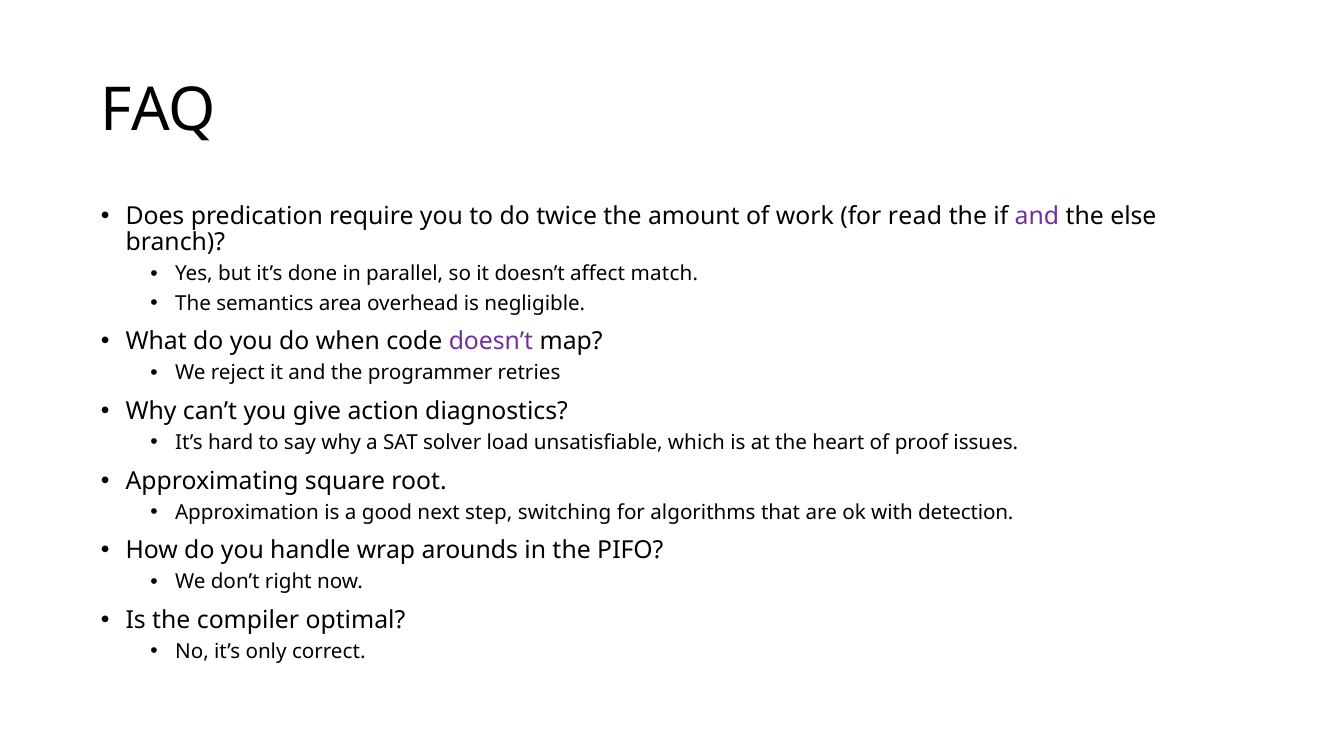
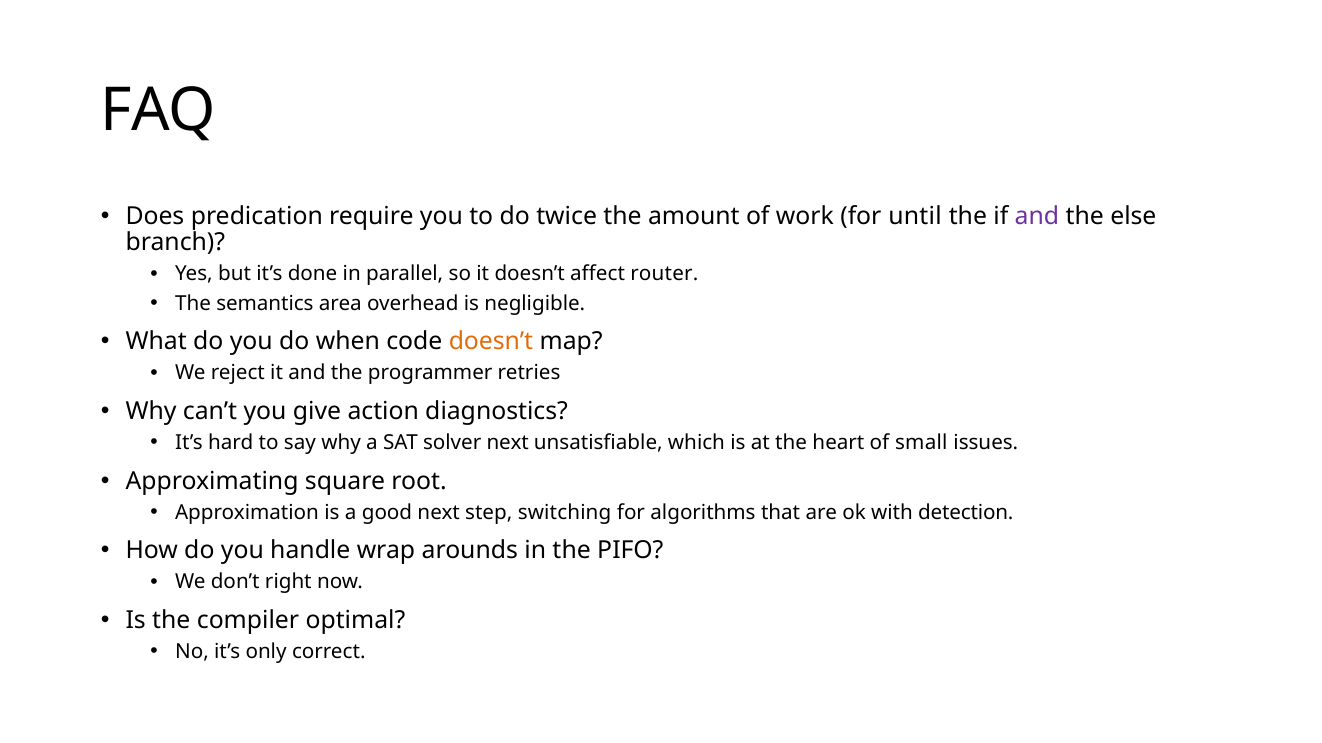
read: read -> until
match: match -> router
doesn’t at (491, 342) colour: purple -> orange
solver load: load -> next
proof: proof -> small
